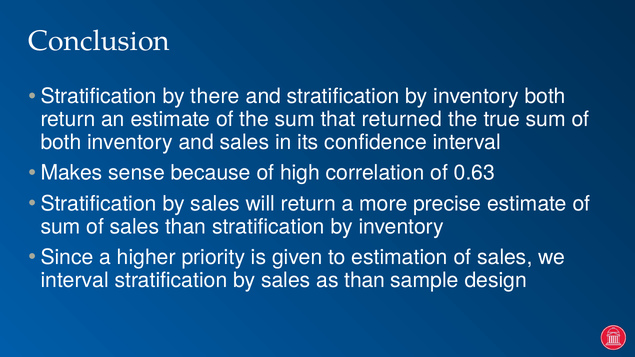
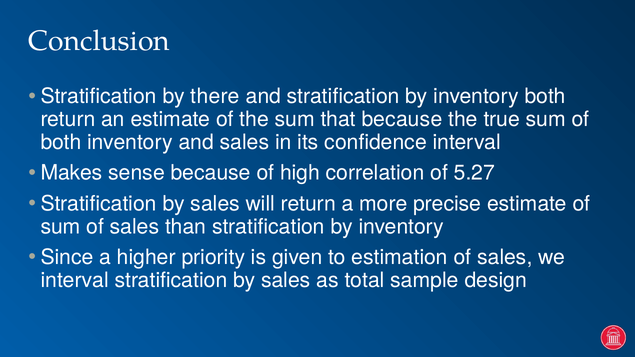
that returned: returned -> because
0.63: 0.63 -> 5.27
as than: than -> total
